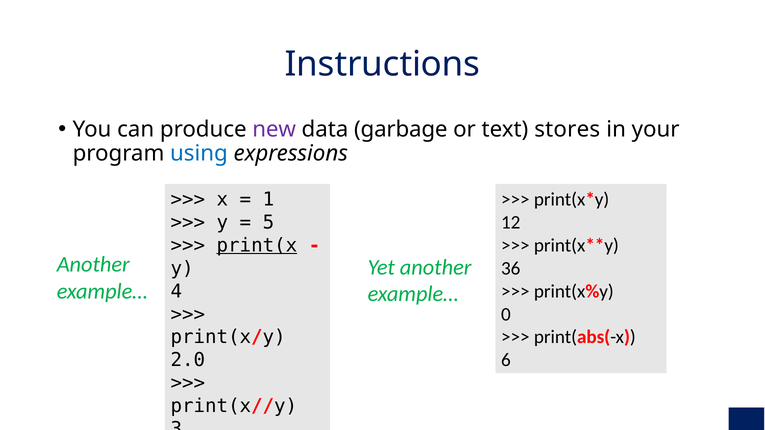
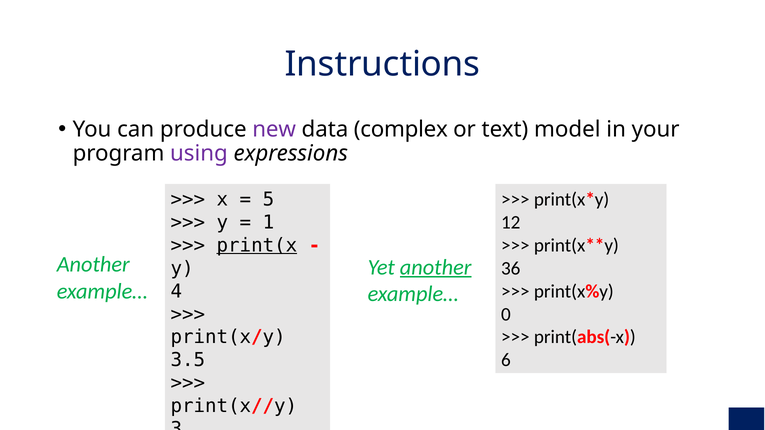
garbage: garbage -> complex
stores: stores -> model
using colour: blue -> purple
1: 1 -> 5
5: 5 -> 1
another at (436, 267) underline: none -> present
2.0: 2.0 -> 3.5
